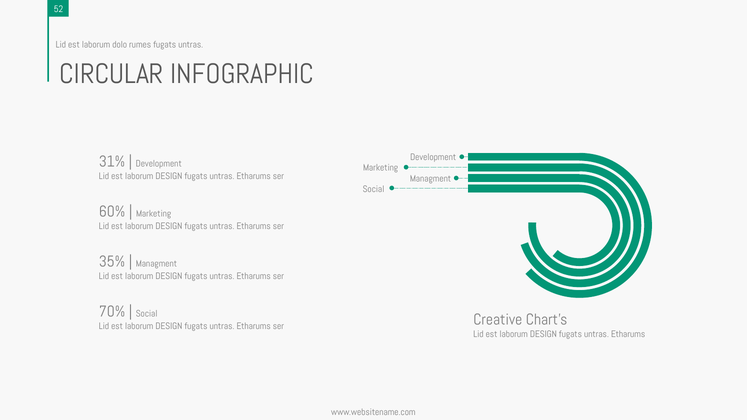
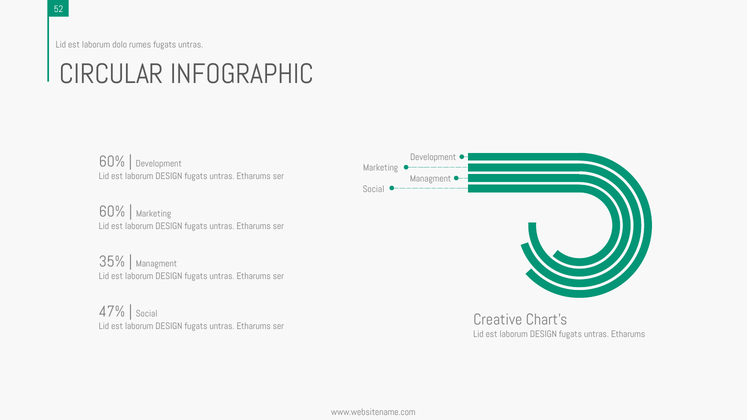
31% at (112, 162): 31% -> 60%
70%: 70% -> 47%
